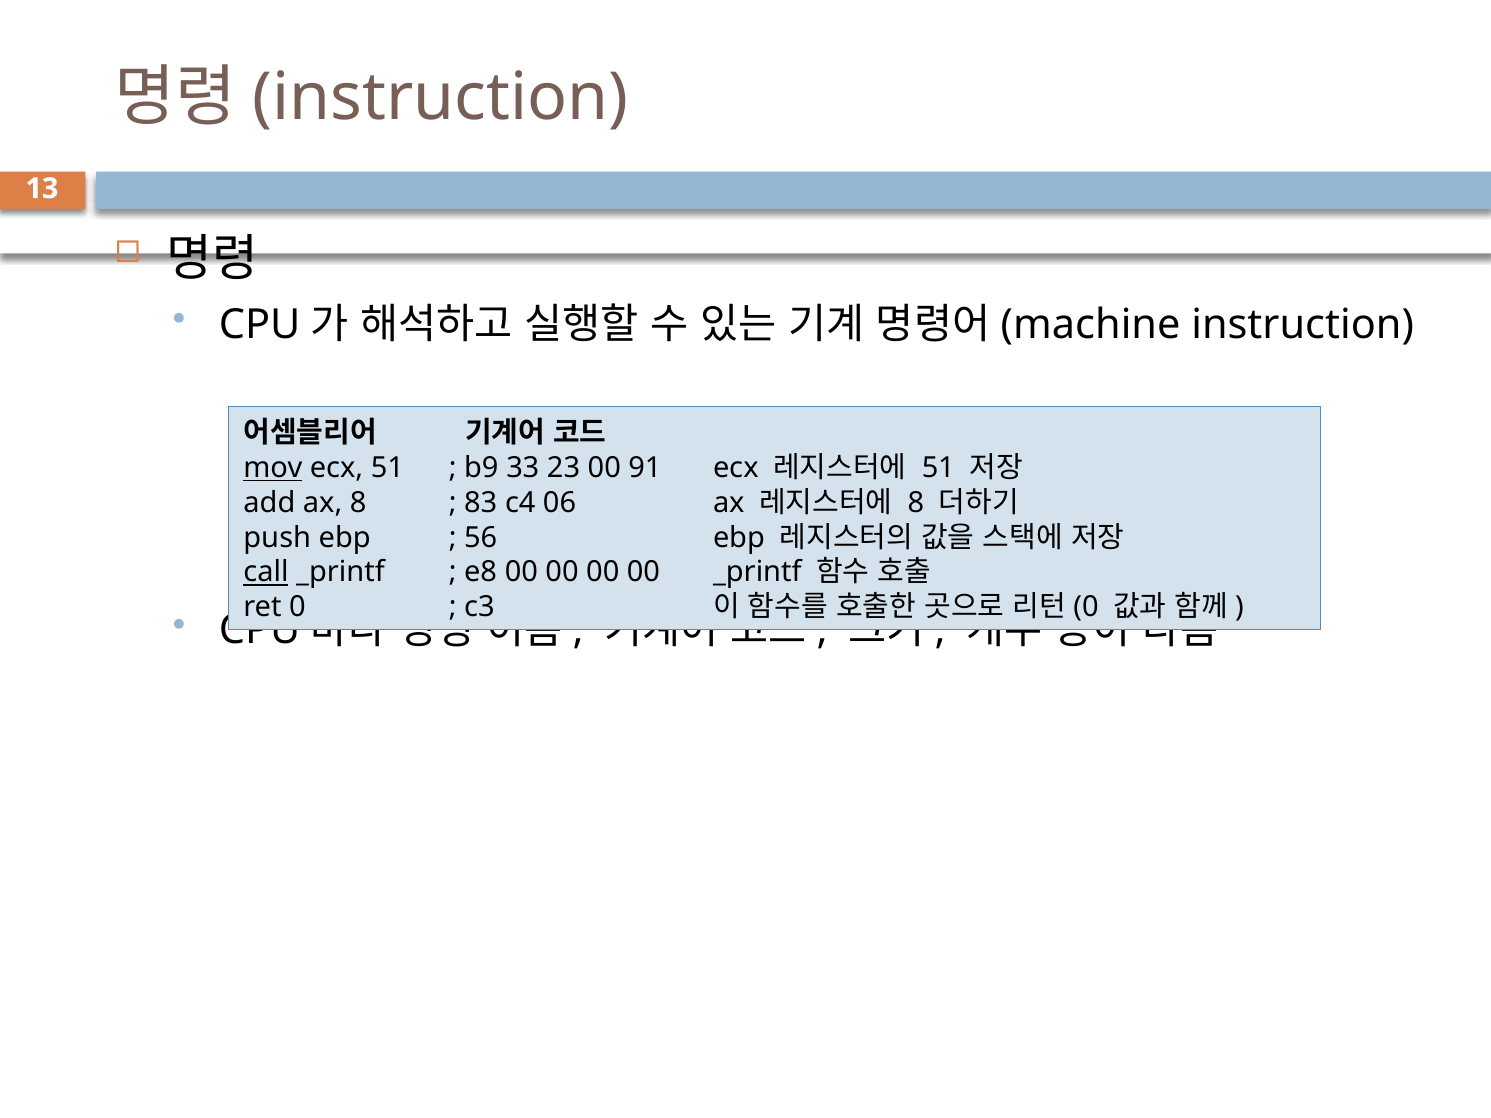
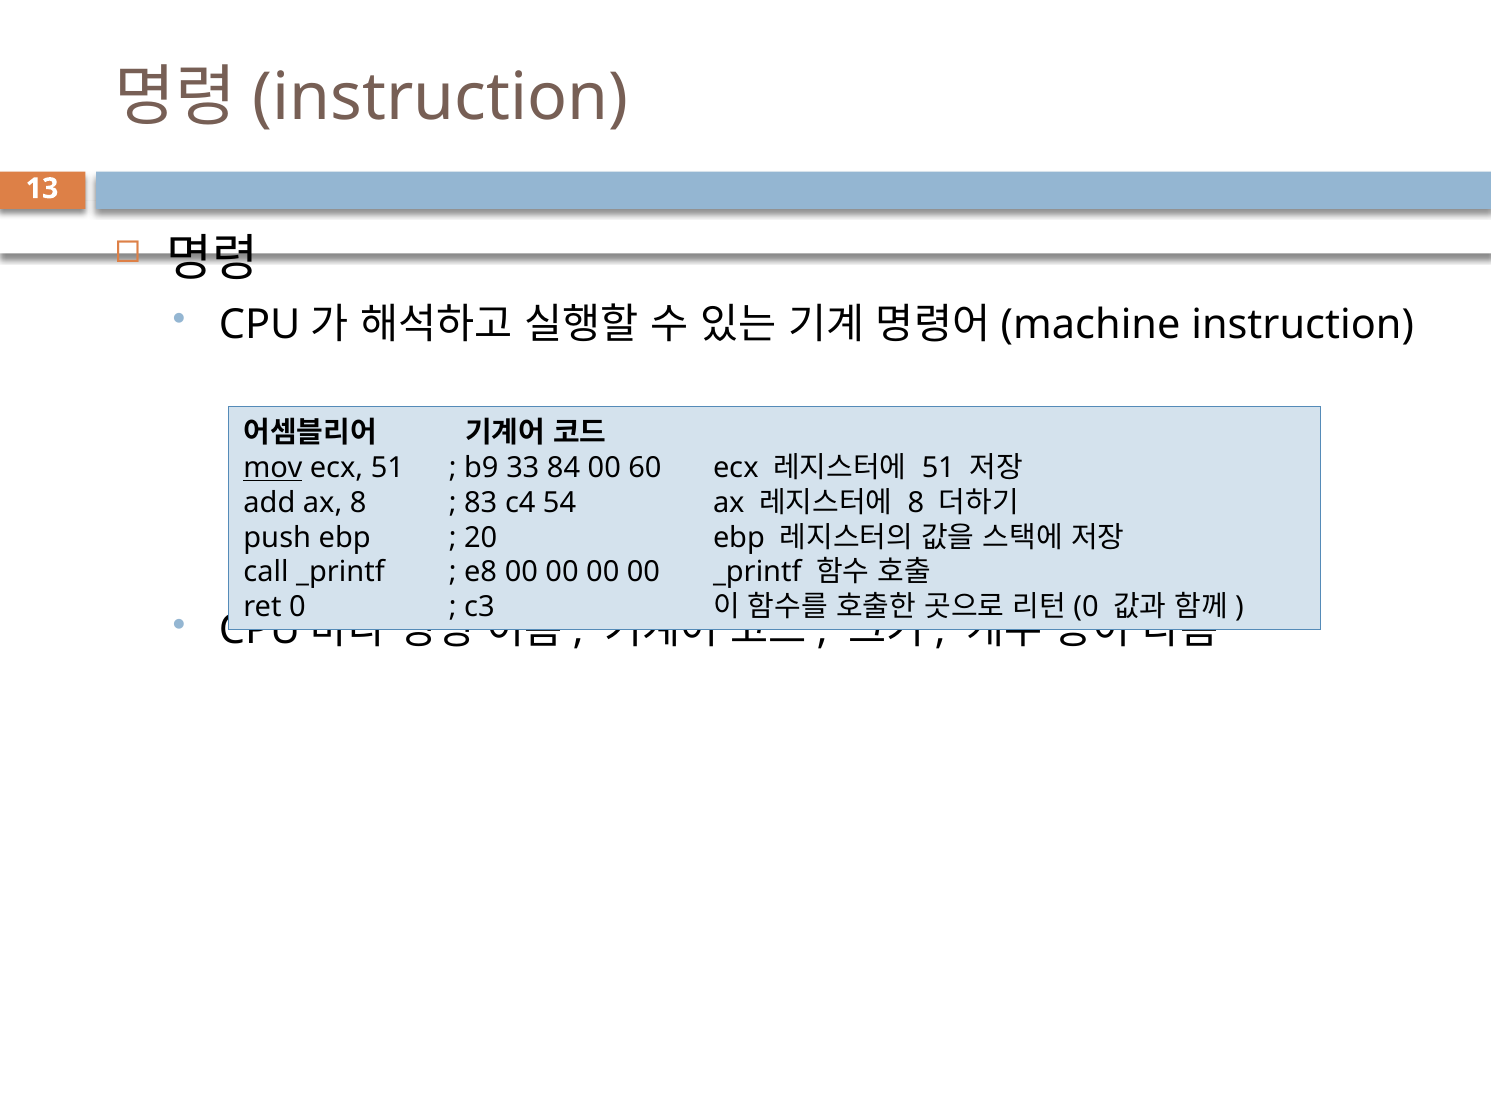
23: 23 -> 84
91: 91 -> 60
06: 06 -> 54
56: 56 -> 20
call underline: present -> none
